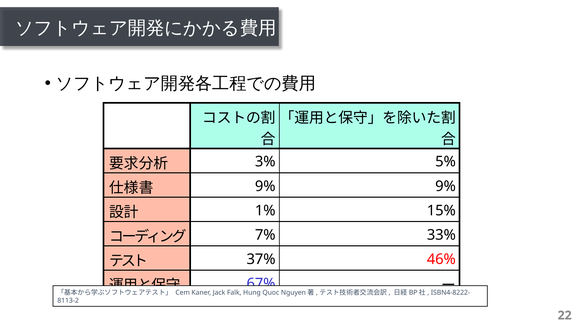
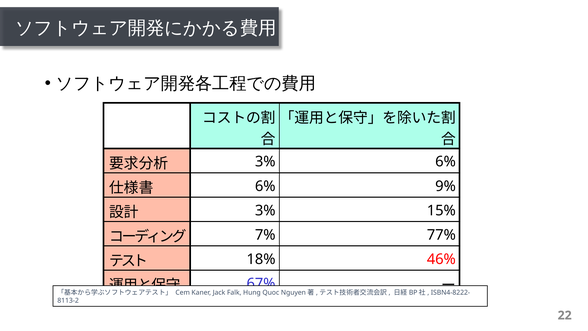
3% 5%: 5% -> 6%
9% at (265, 186): 9% -> 6%
1% at (265, 210): 1% -> 3%
33%: 33% -> 77%
37%: 37% -> 18%
